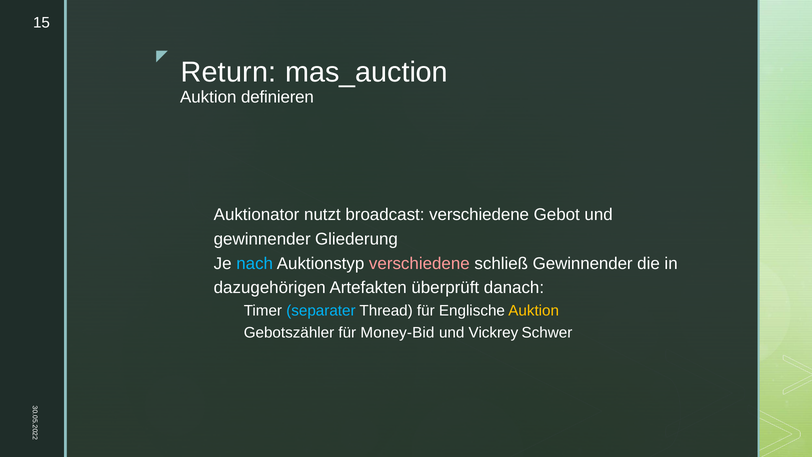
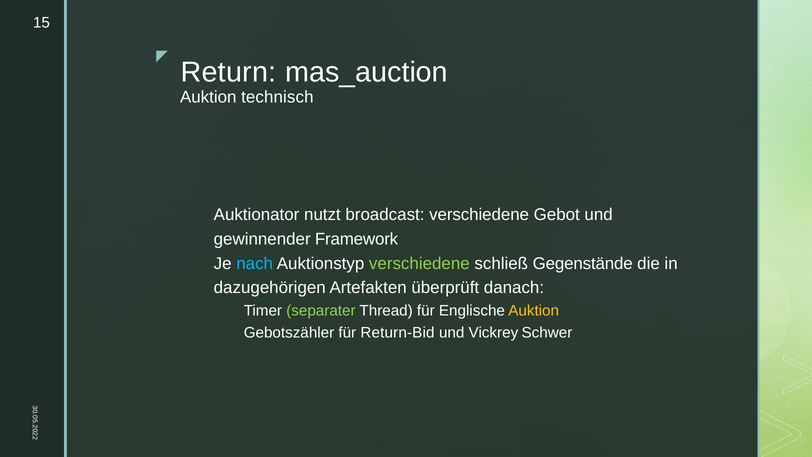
definieren: definieren -> technisch
Gliederung: Gliederung -> Framework
verschiedene at (419, 263) colour: pink -> light green
schließ Gewinnender: Gewinnender -> Gegenstände
separater colour: light blue -> light green
Money-Bid: Money-Bid -> Return-Bid
